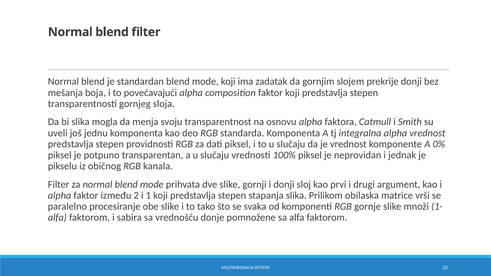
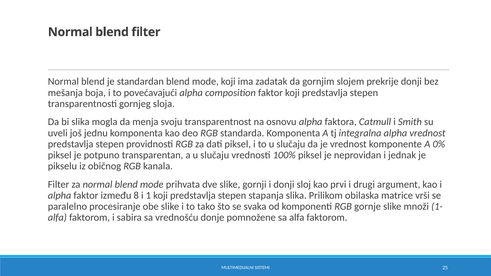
2: 2 -> 8
